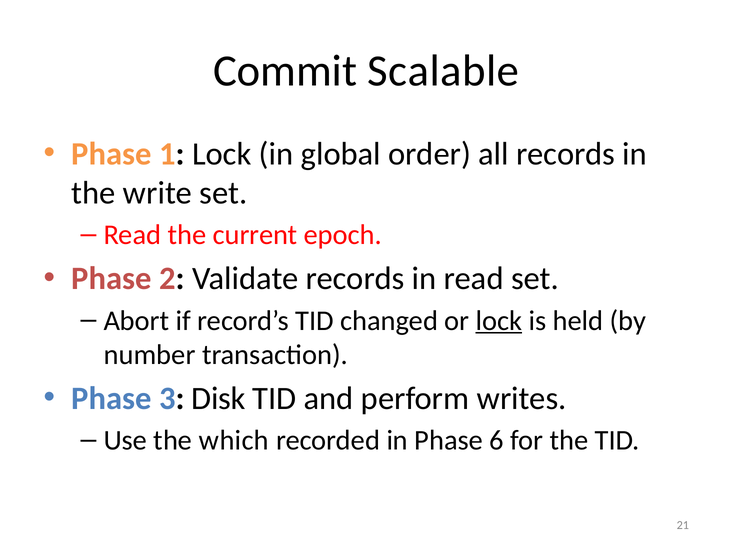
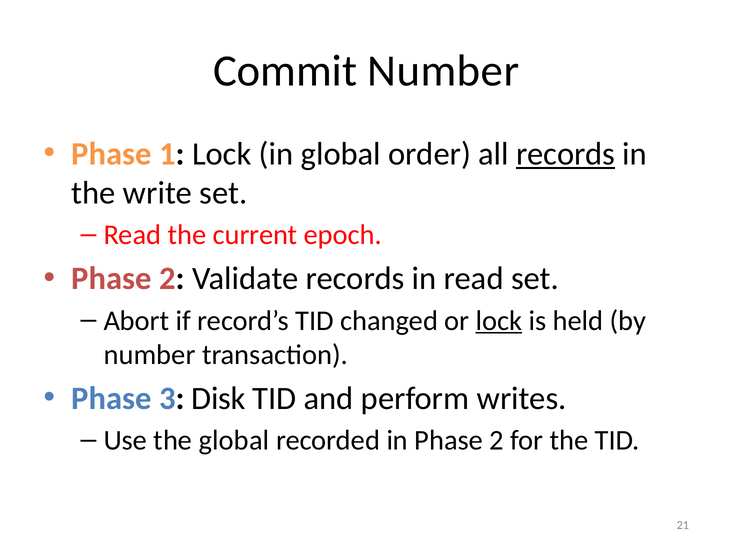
Commit Scalable: Scalable -> Number
records at (566, 154) underline: none -> present
the which: which -> global
in Phase 6: 6 -> 2
